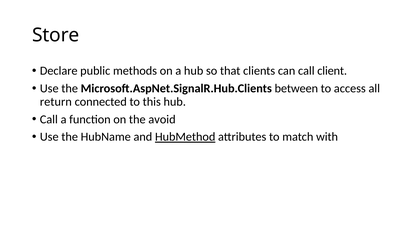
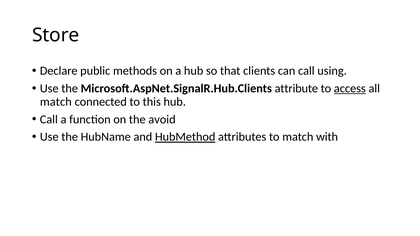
client: client -> using
between: between -> attribute
access underline: none -> present
return at (56, 102): return -> match
